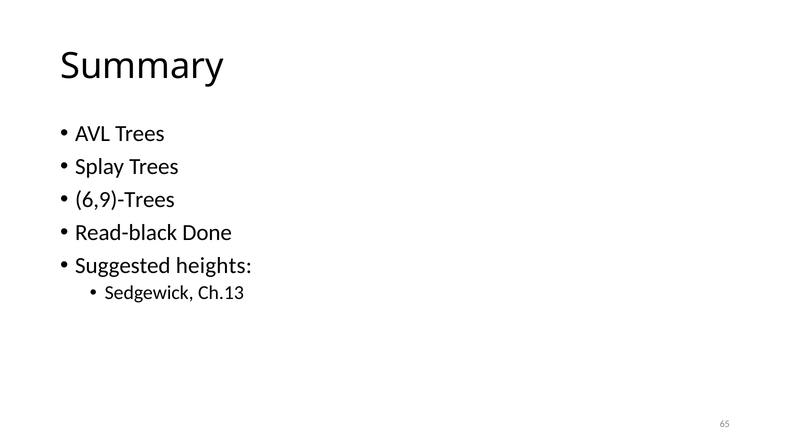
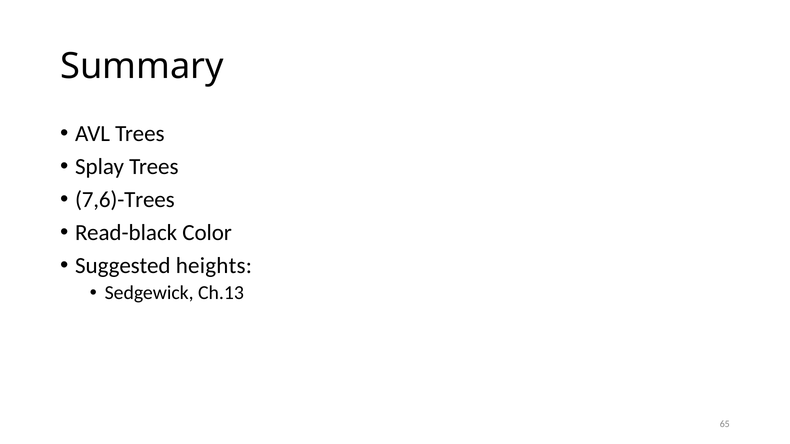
6,9)-Trees: 6,9)-Trees -> 7,6)-Trees
Done: Done -> Color
